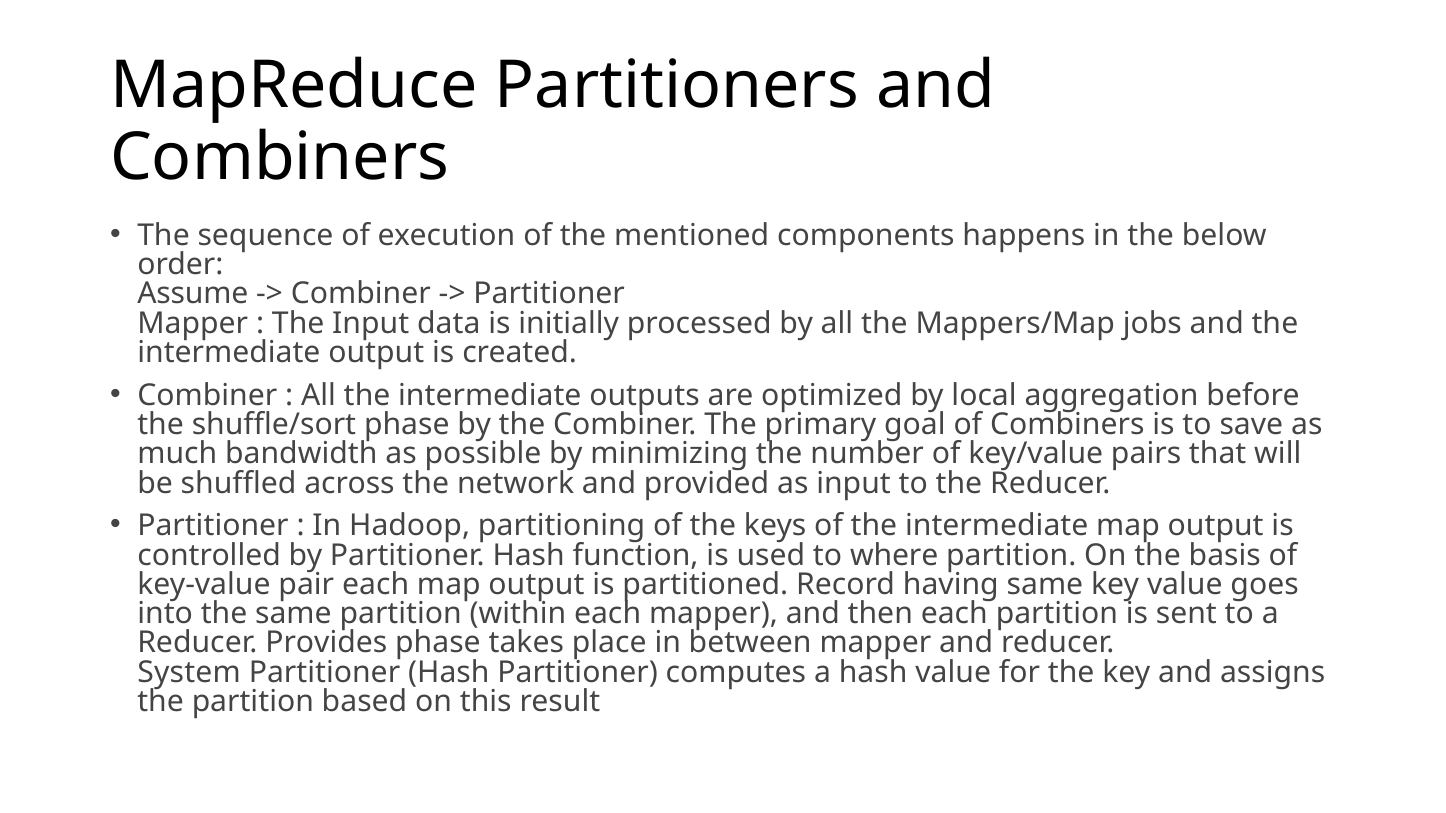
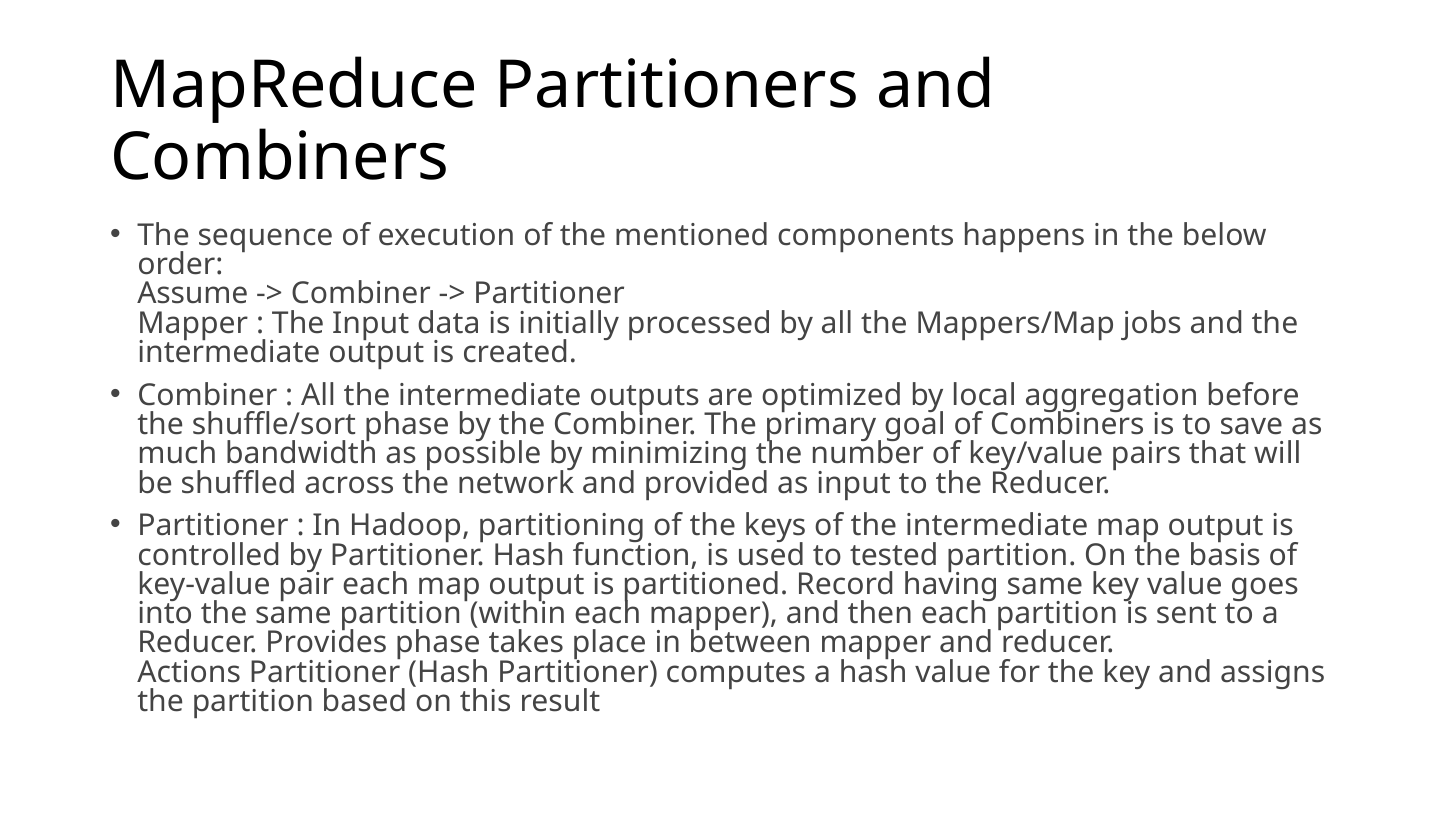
where: where -> tested
System: System -> Actions
